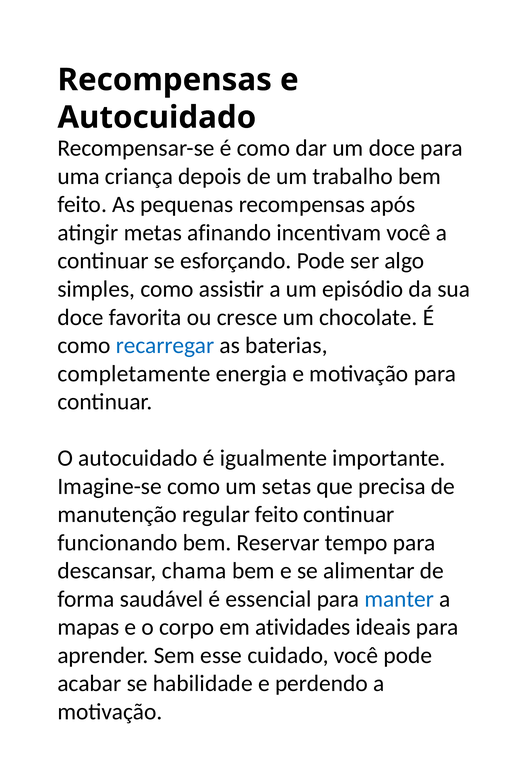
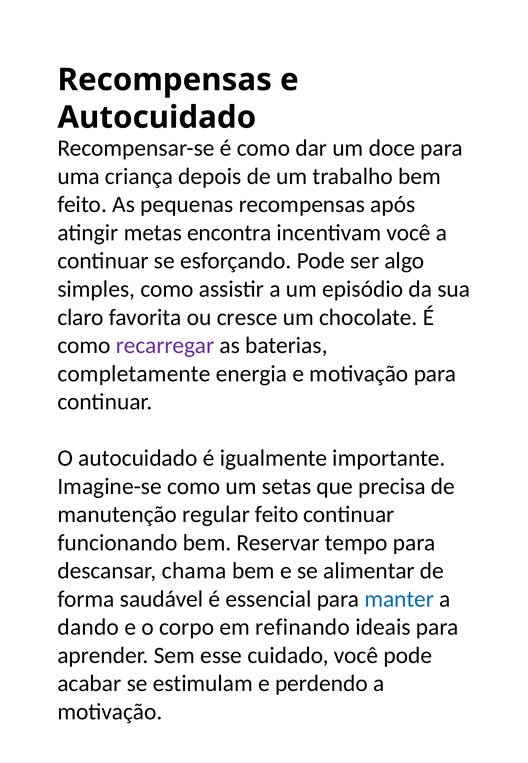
afinando: afinando -> encontra
doce at (81, 317): doce -> claro
recarregar colour: blue -> purple
mapas: mapas -> dando
atividades: atividades -> refinando
habilidade: habilidade -> estimulam
